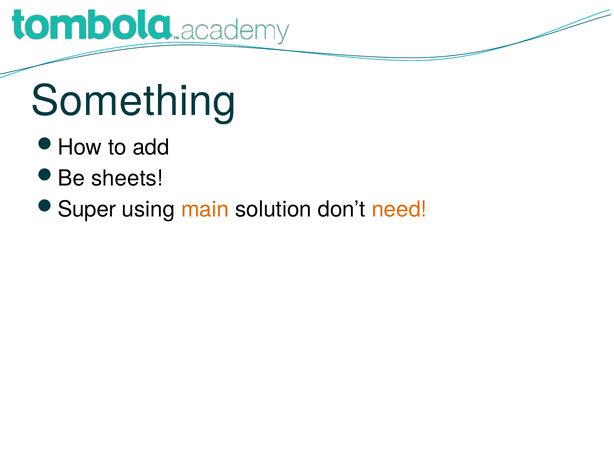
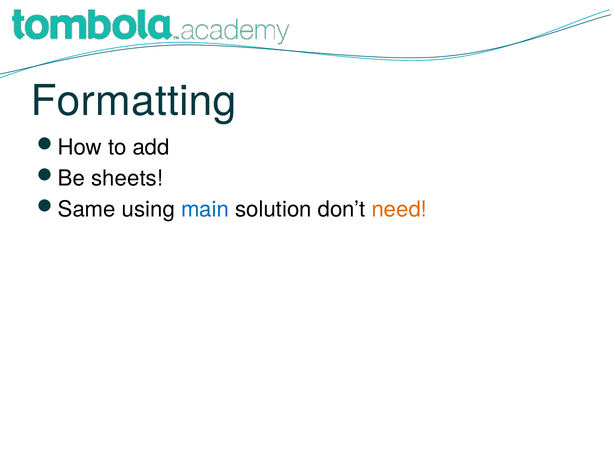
Something: Something -> Formatting
Super: Super -> Same
main colour: orange -> blue
